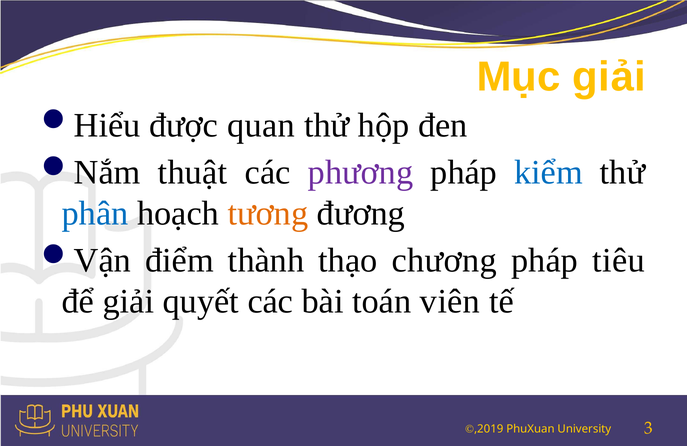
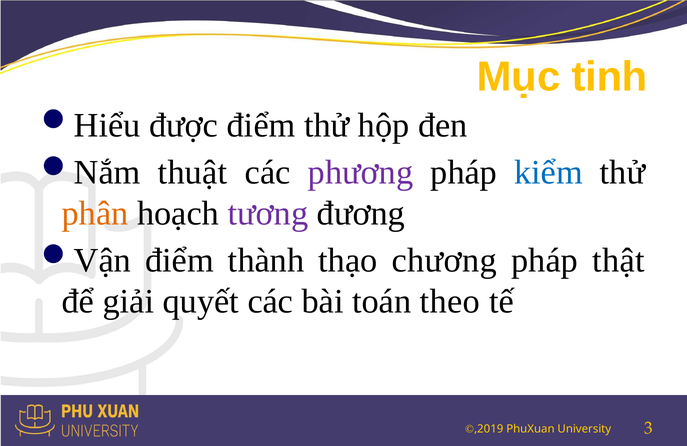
Mục giải: giải -> tinh
được quan: quan -> điểm
phân colour: blue -> orange
tương colour: orange -> purple
tiêu: tiêu -> thật
viên: viên -> theo
